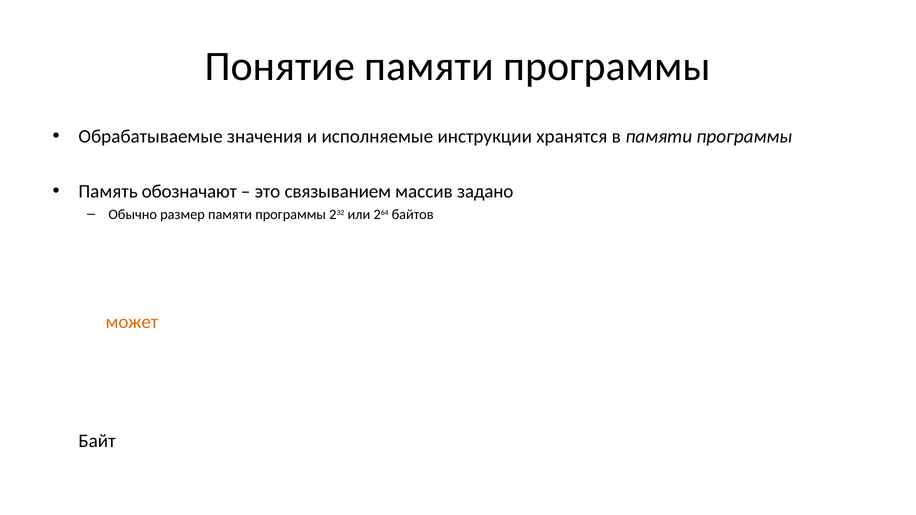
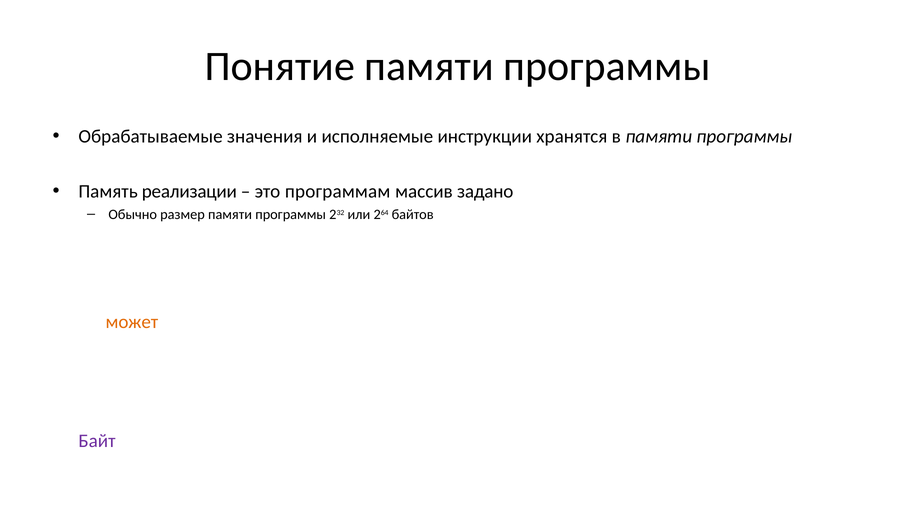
обозначают: обозначают -> реализации
связыванием: связыванием -> программам
Байт colour: black -> purple
